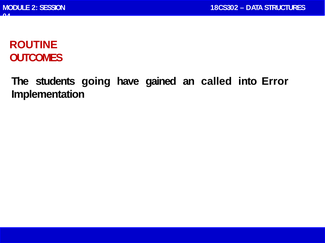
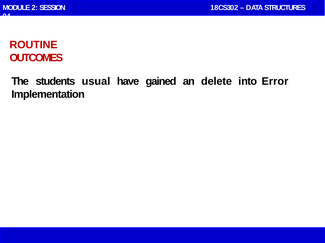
going: going -> usual
called: called -> delete
